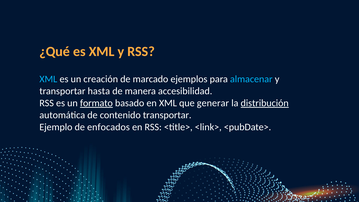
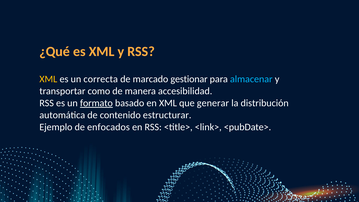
XML at (48, 79) colour: light blue -> yellow
creación: creación -> correcta
ejemplos: ejemplos -> gestionar
hasta: hasta -> como
distribución underline: present -> none
contenido transportar: transportar -> estructurar
